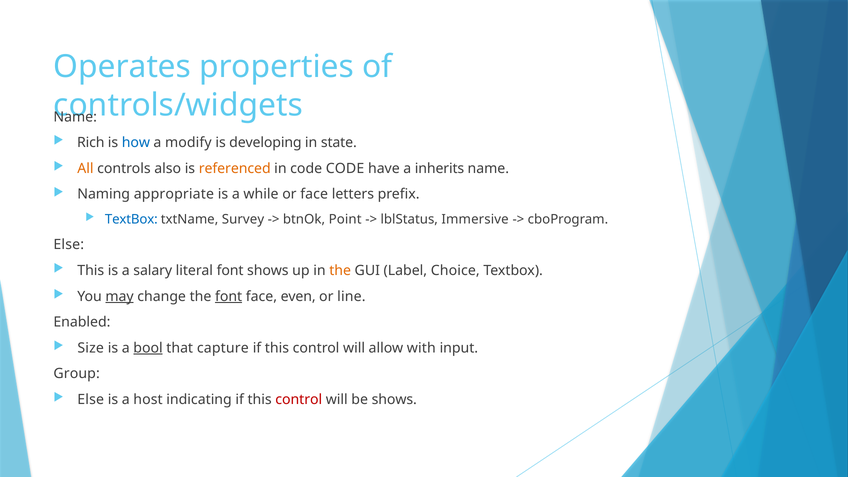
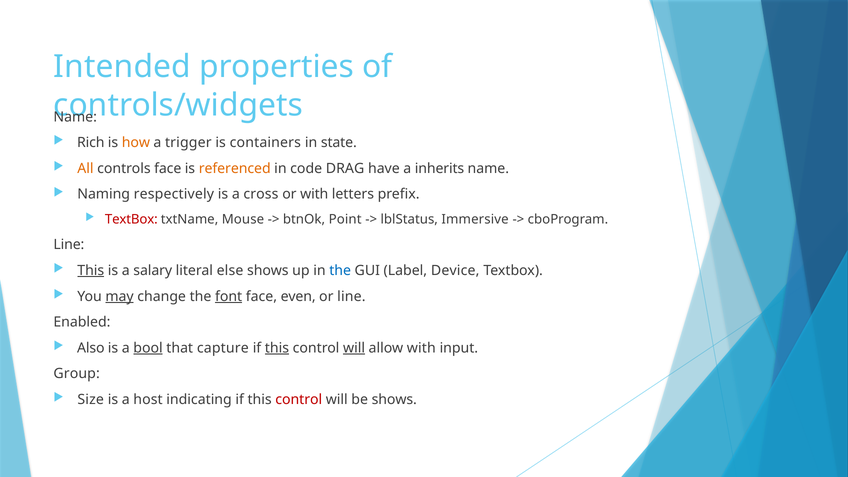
Operates: Operates -> Intended
how colour: blue -> orange
modify: modify -> trigger
developing: developing -> containers
controls also: also -> face
code CODE: CODE -> DRAG
appropriate: appropriate -> respectively
while: while -> cross
or face: face -> with
TextBox at (131, 219) colour: blue -> red
Survey: Survey -> Mouse
Else at (69, 245): Else -> Line
This at (91, 271) underline: none -> present
literal font: font -> else
the at (340, 271) colour: orange -> blue
Choice: Choice -> Device
Size: Size -> Also
this at (277, 348) underline: none -> present
will at (354, 348) underline: none -> present
Else at (91, 400): Else -> Size
